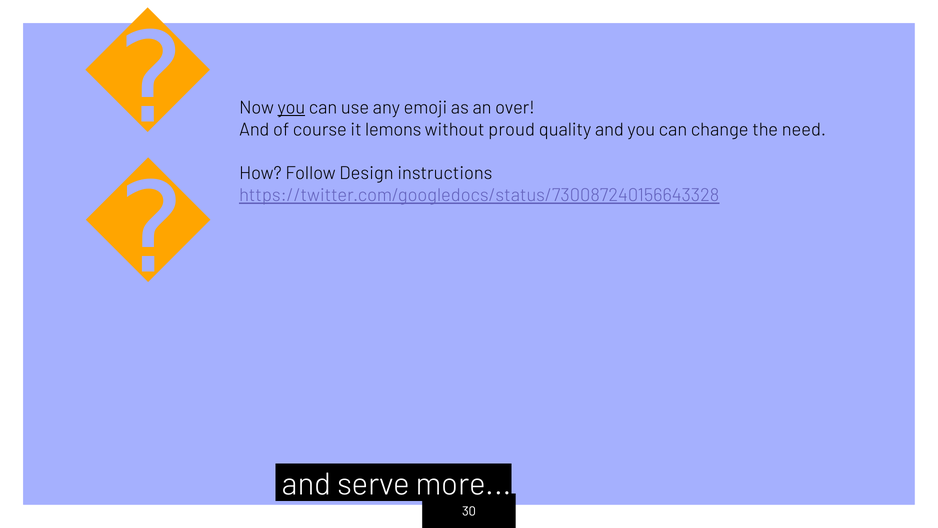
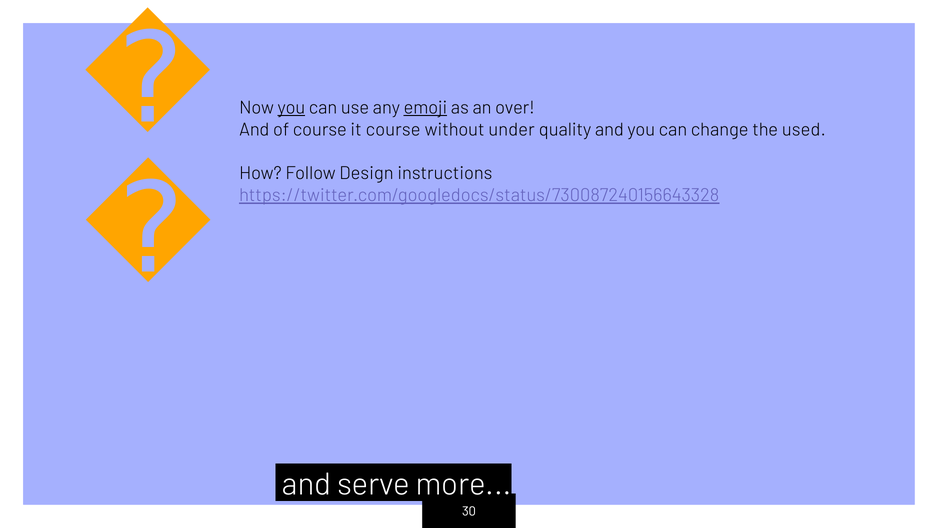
emoji underline: none -> present
it lemons: lemons -> course
proud: proud -> under
need: need -> used
